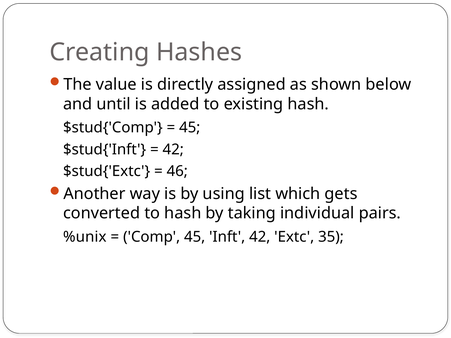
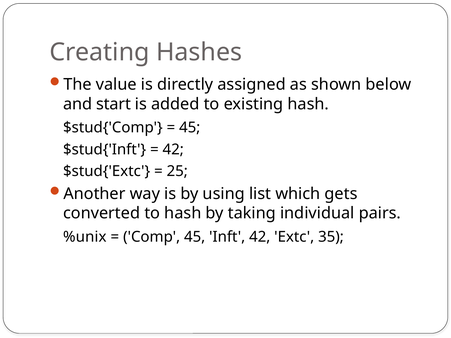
until: until -> start
46: 46 -> 25
